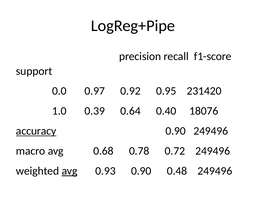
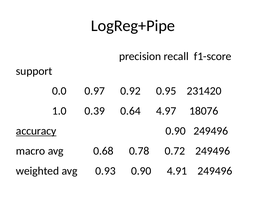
0.40: 0.40 -> 4.97
avg at (70, 171) underline: present -> none
0.48: 0.48 -> 4.91
